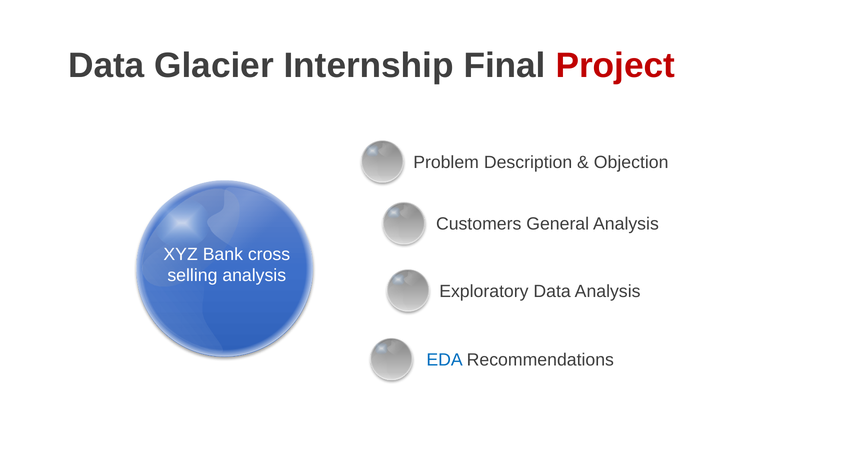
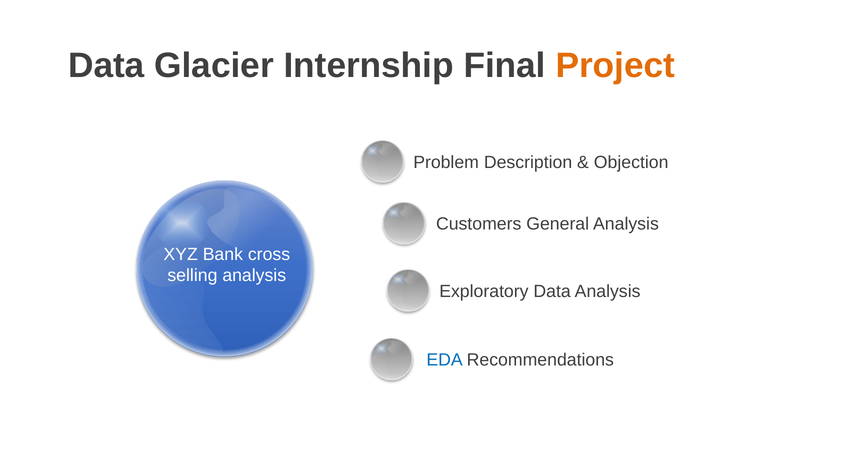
Project colour: red -> orange
